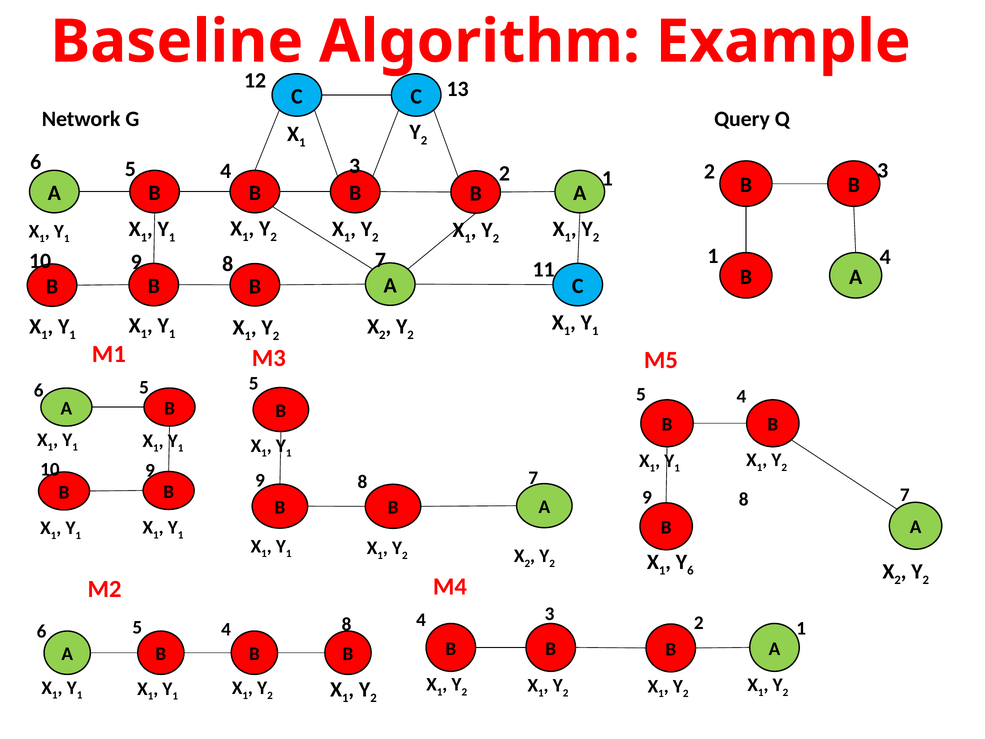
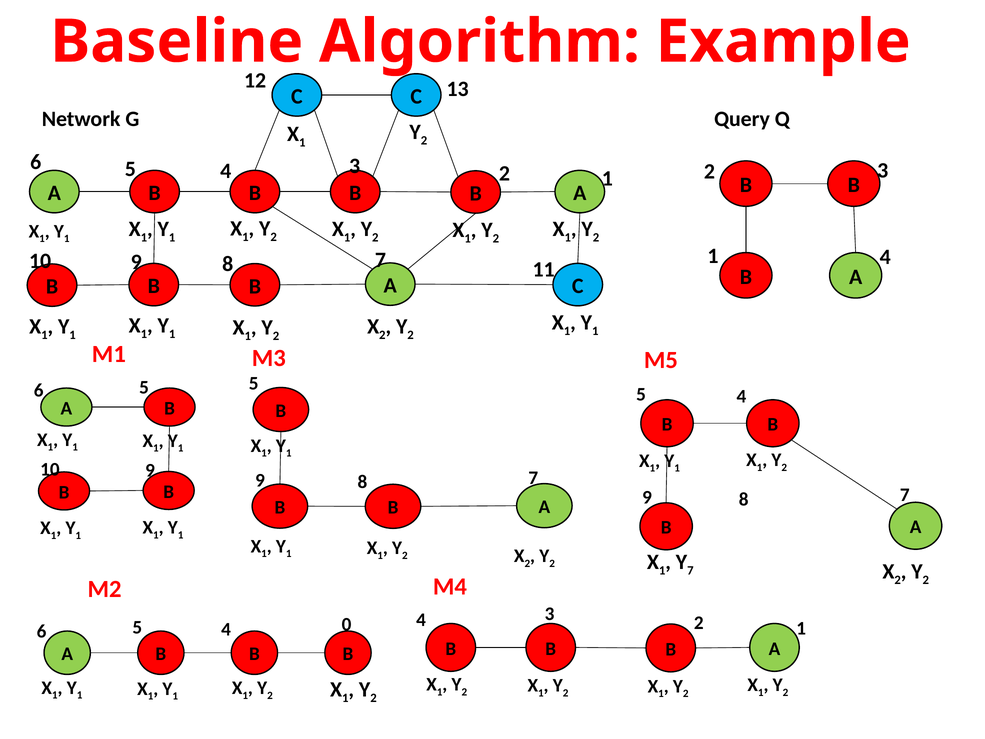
6 at (690, 570): 6 -> 7
4 8: 8 -> 0
